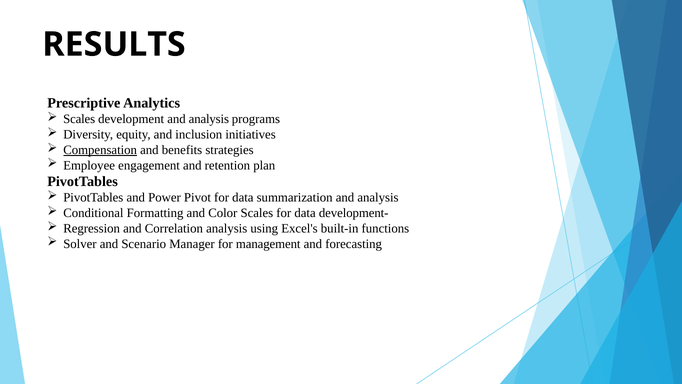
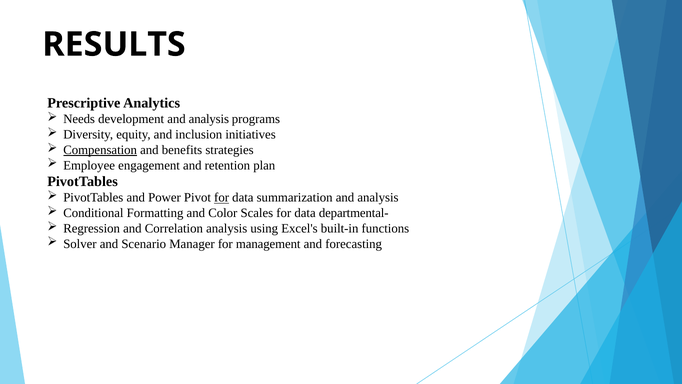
Scales at (79, 119): Scales -> Needs
for at (222, 198) underline: none -> present
development-: development- -> departmental-
